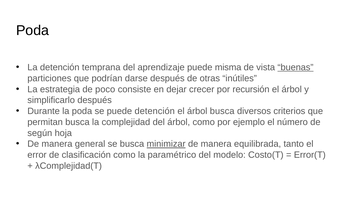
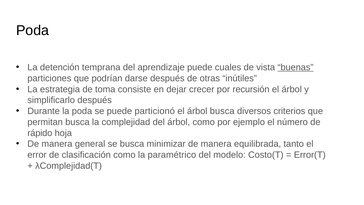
misma: misma -> cuales
poco: poco -> toma
puede detención: detención -> particionó
según: según -> rápido
minimizar underline: present -> none
